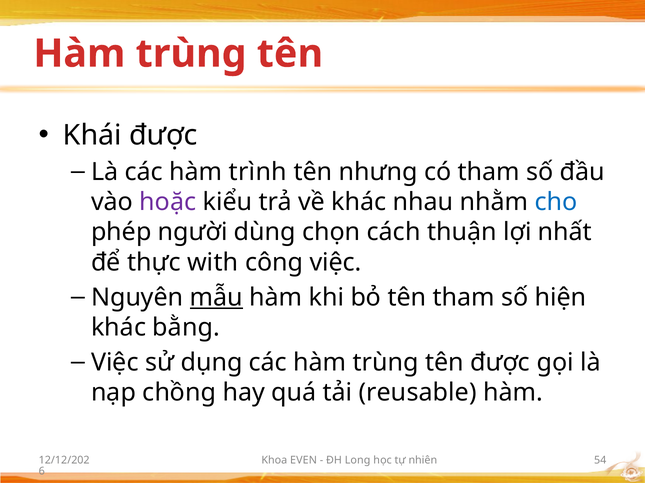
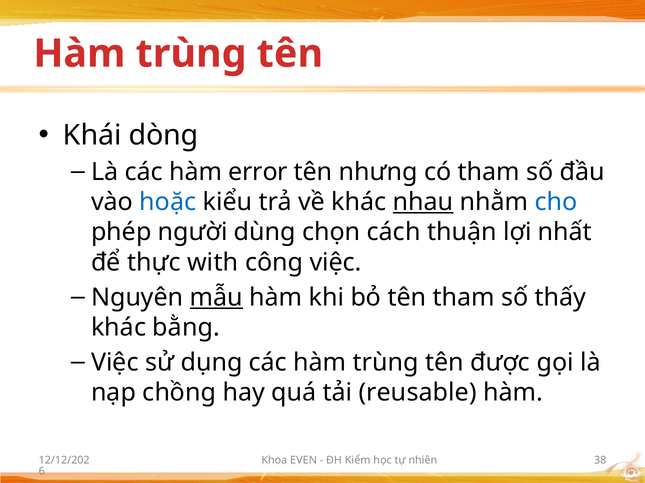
Khái được: được -> dòng
trình: trình -> error
hoặc colour: purple -> blue
nhau underline: none -> present
hiện: hiện -> thấy
Long: Long -> Kiểm
54: 54 -> 38
